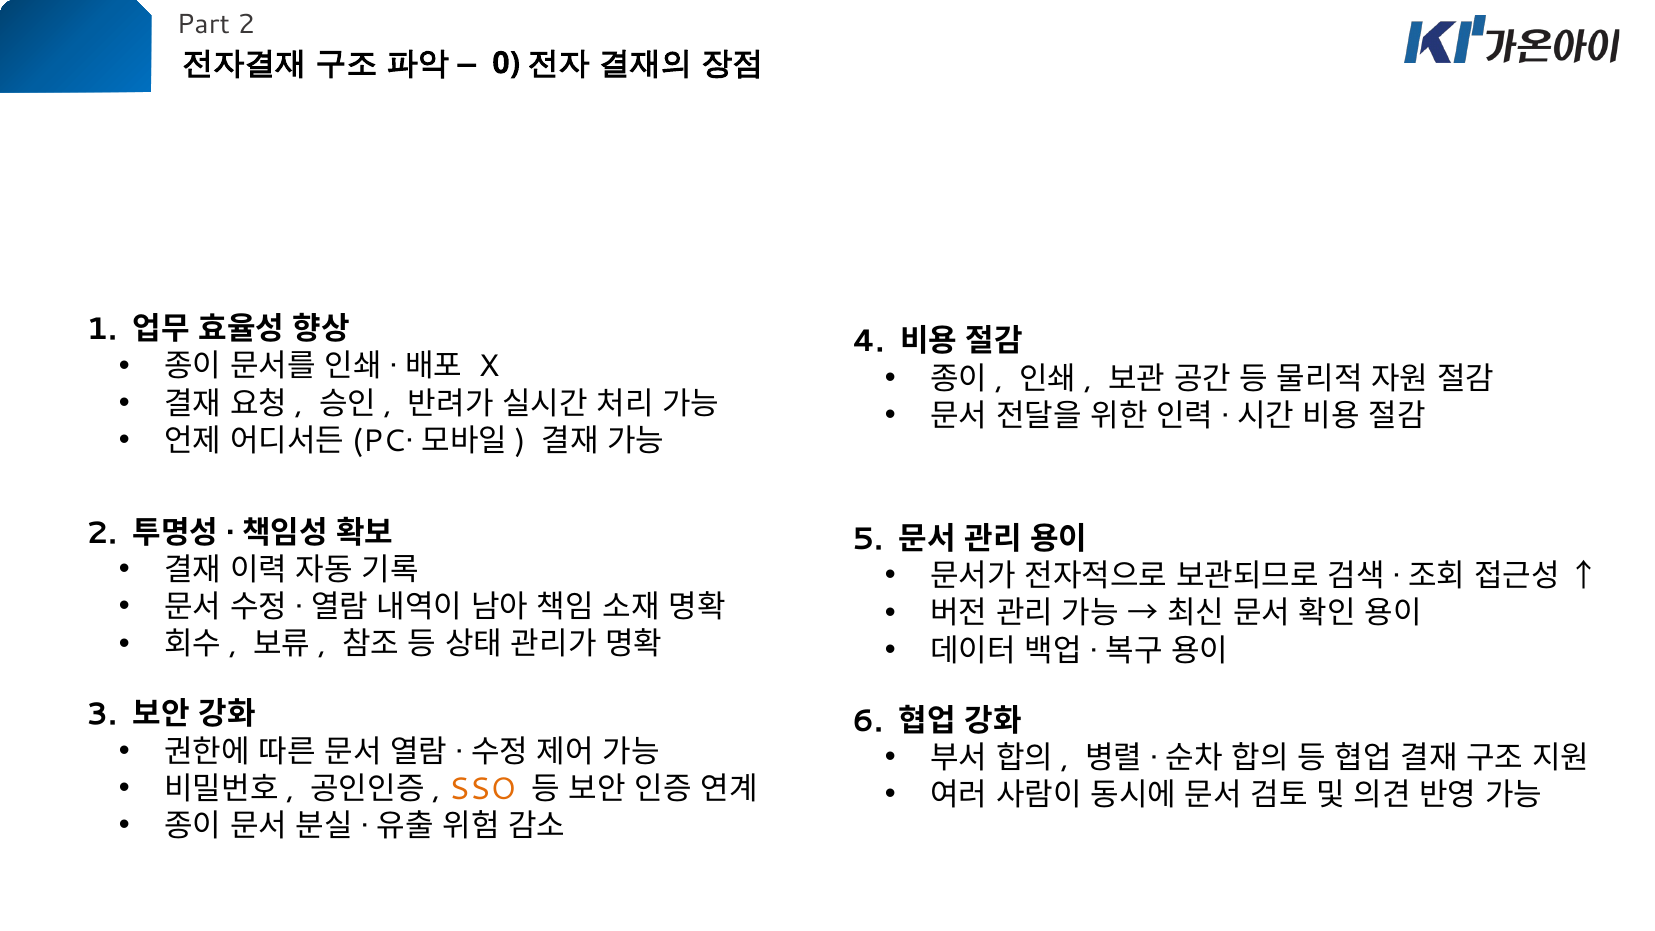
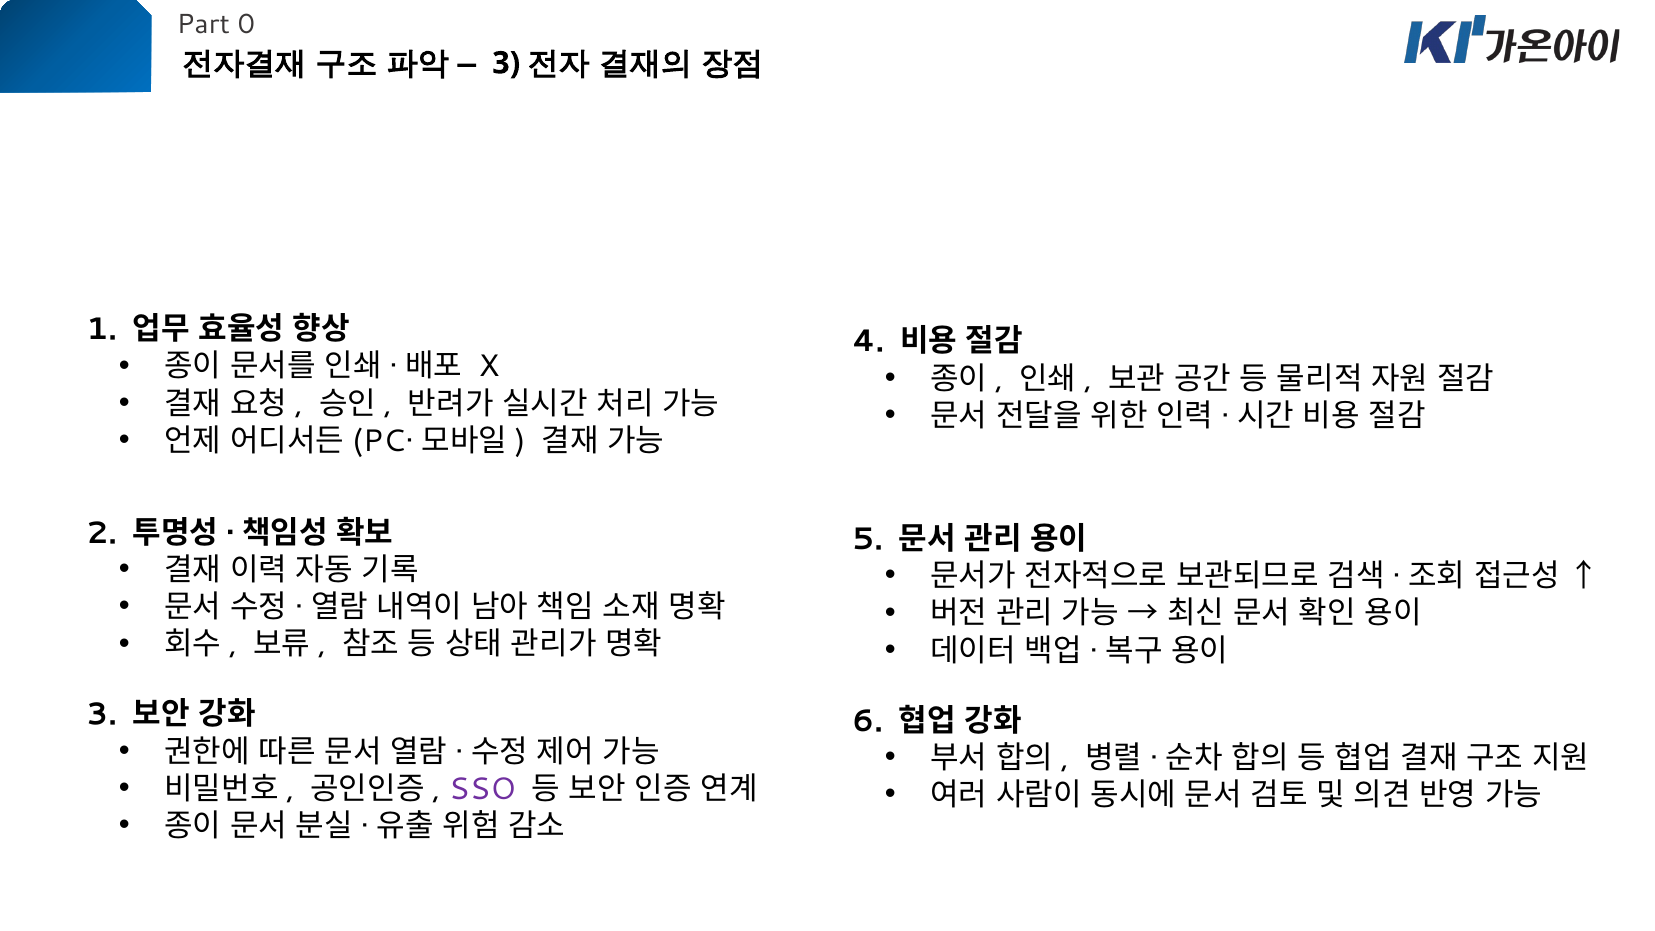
Part 2: 2 -> 0
0 at (506, 63): 0 -> 3
SSO colour: orange -> purple
